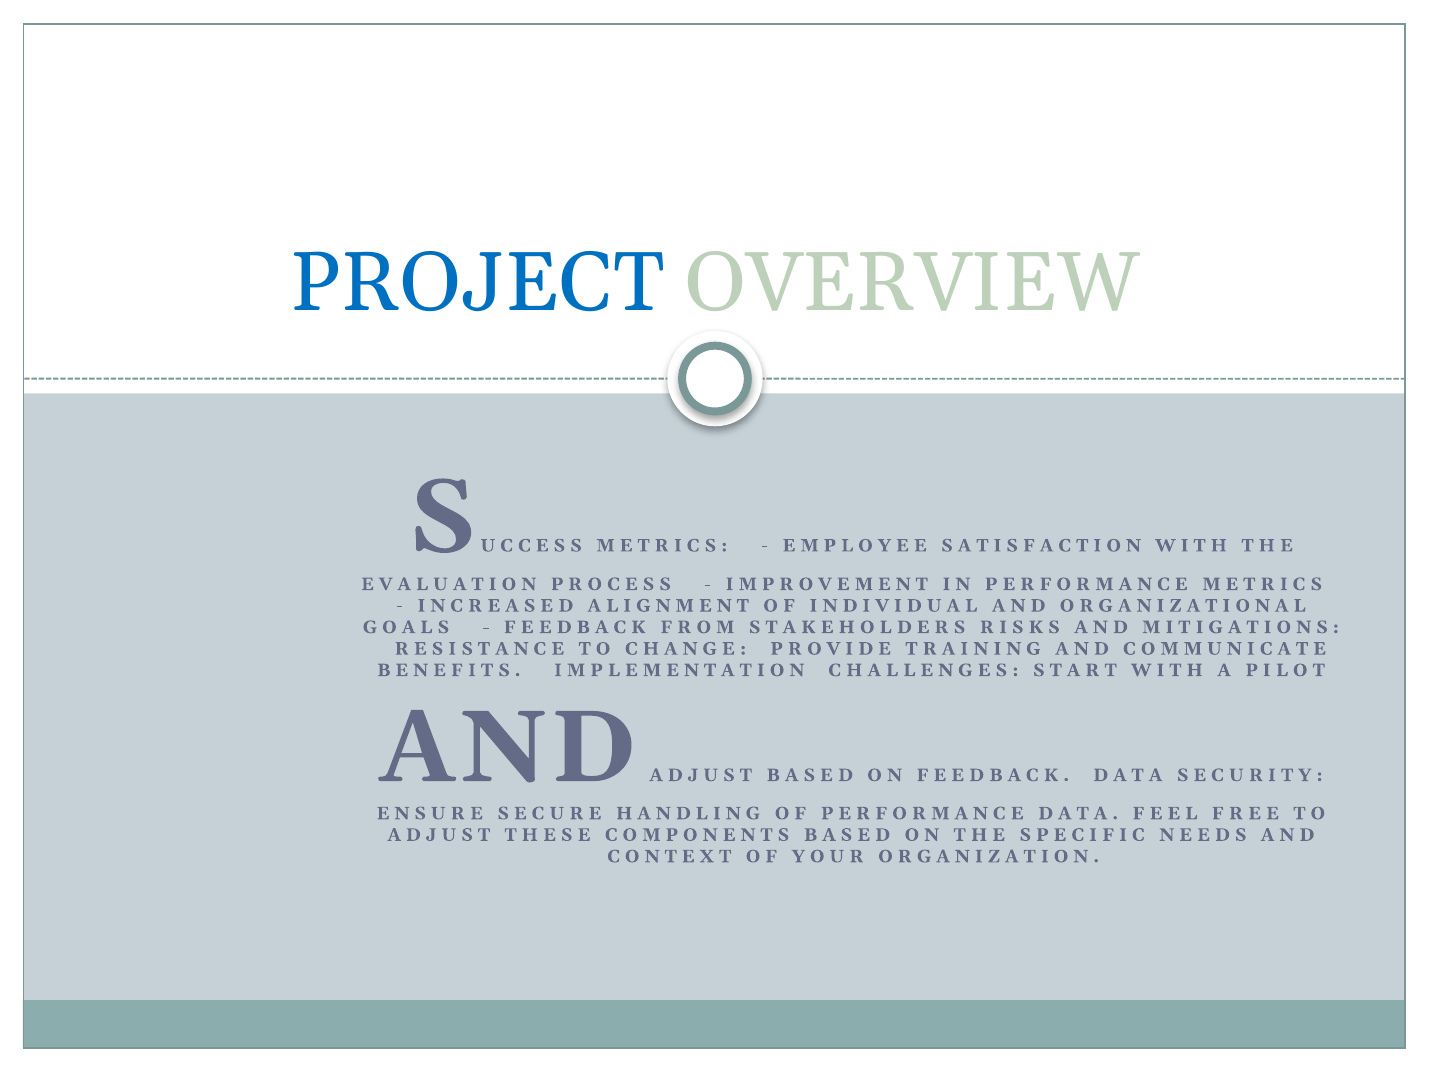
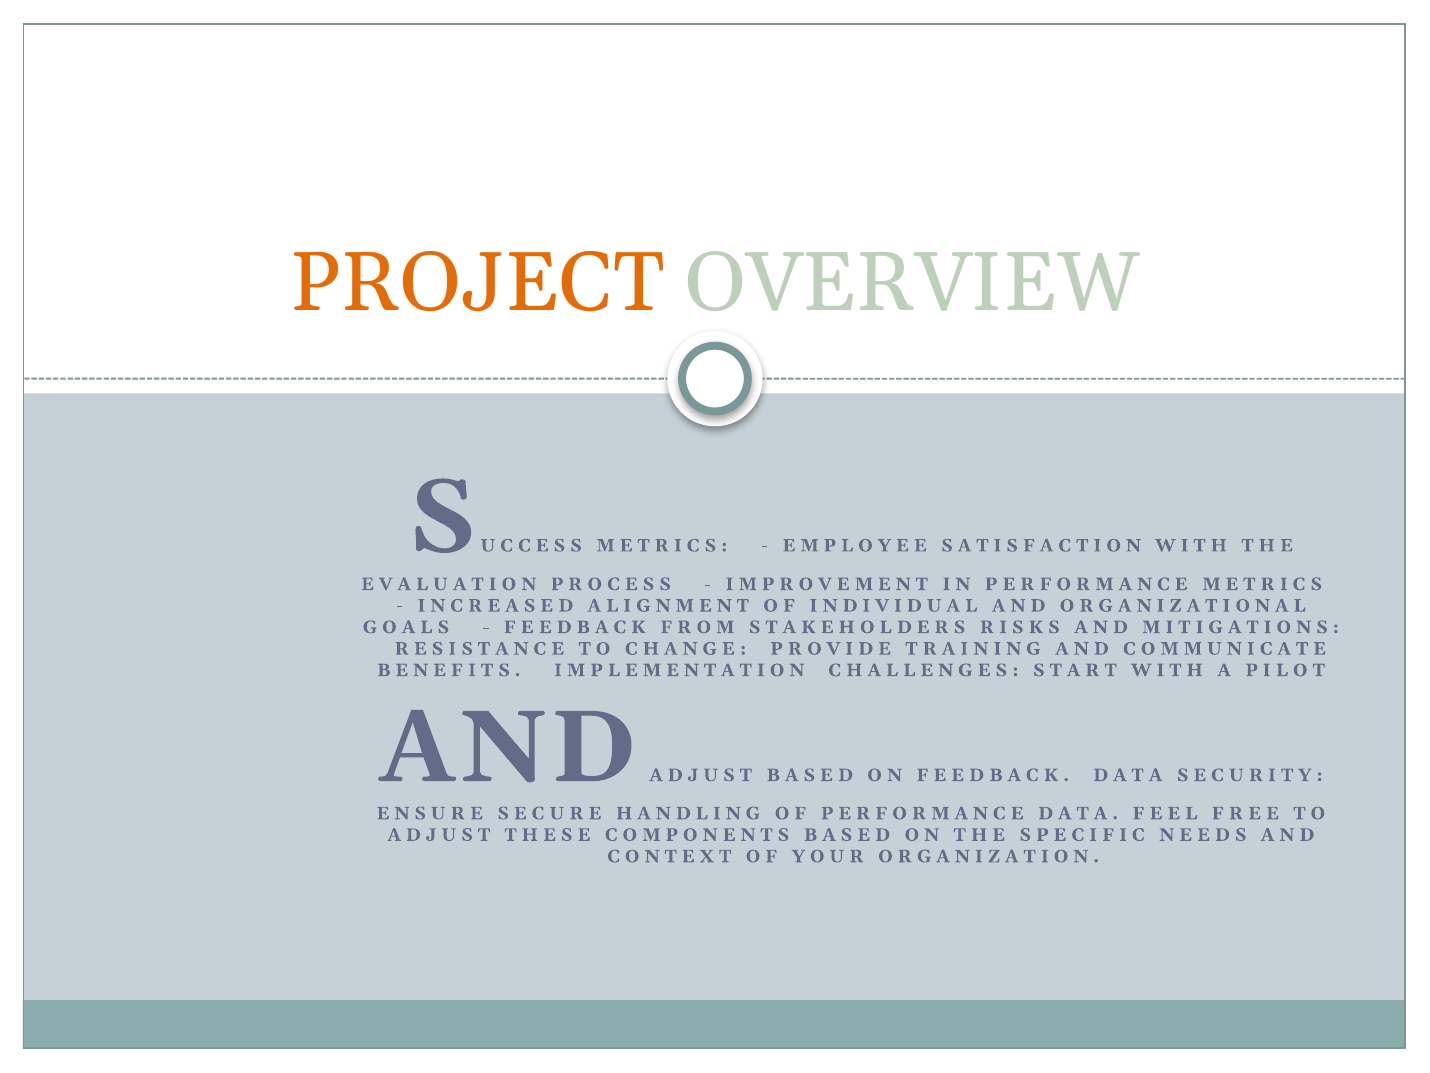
PROJECT colour: blue -> orange
